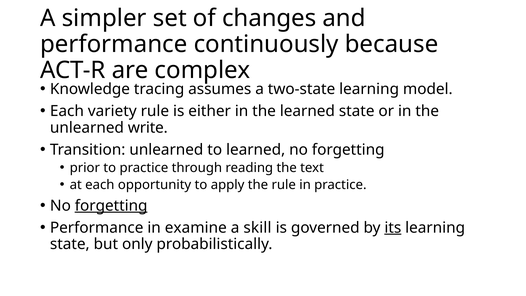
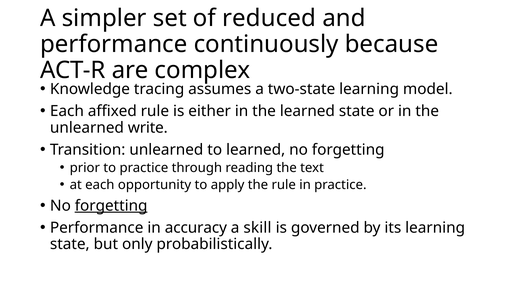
changes: changes -> reduced
variety: variety -> affixed
examine: examine -> accuracy
its underline: present -> none
